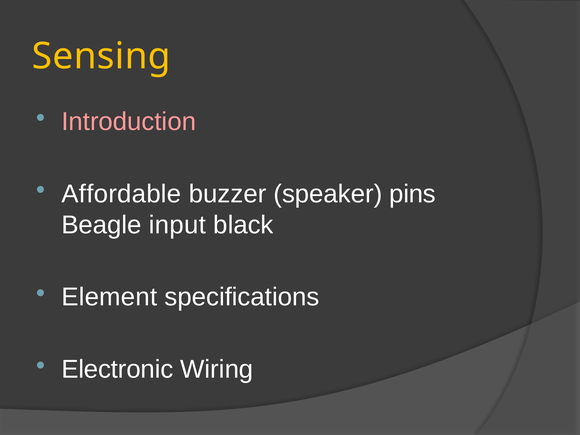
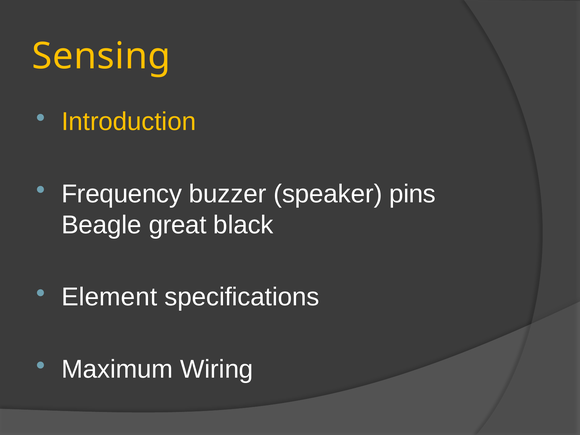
Introduction colour: pink -> yellow
Affordable: Affordable -> Frequency
input: input -> great
Electronic: Electronic -> Maximum
